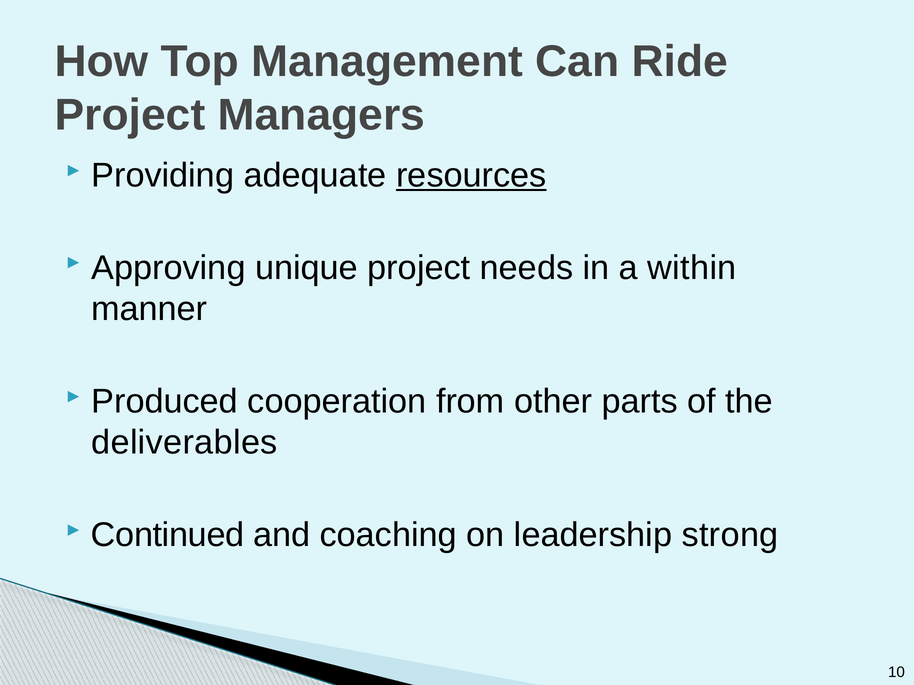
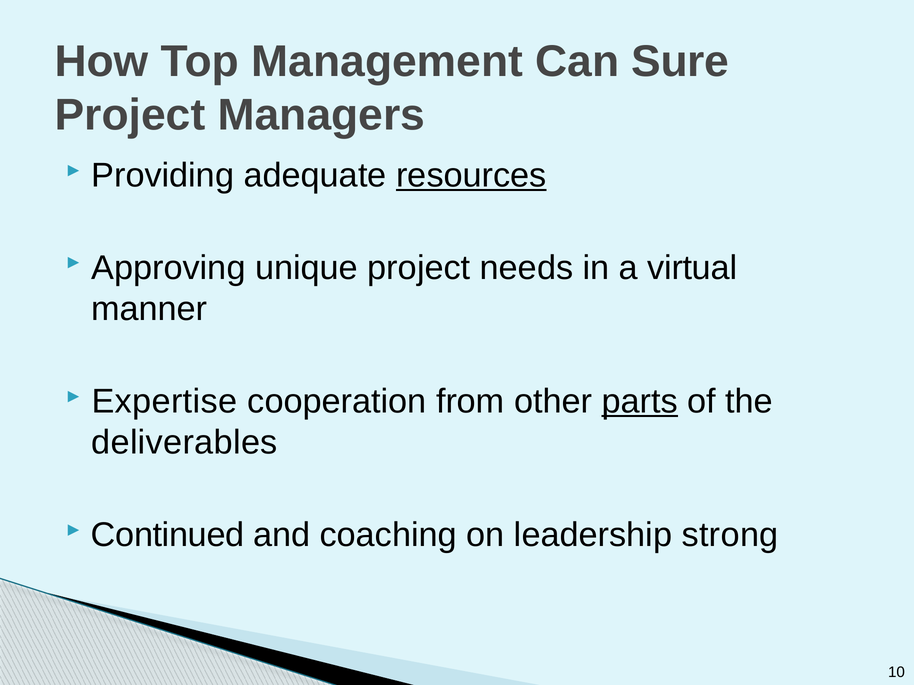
Ride: Ride -> Sure
within: within -> virtual
Produced: Produced -> Expertise
parts underline: none -> present
